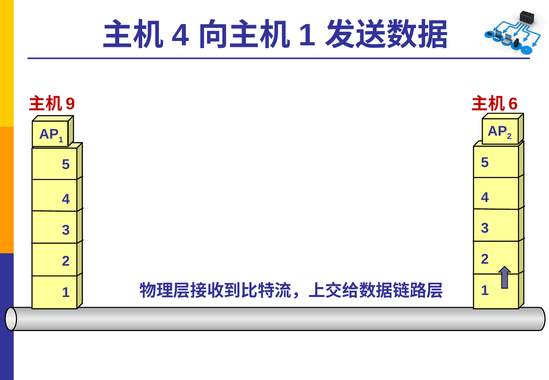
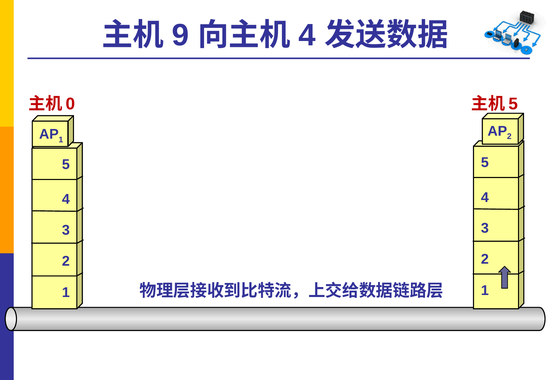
4 at (180, 35): 4 -> 9
1 at (307, 35): 1 -> 4
9: 9 -> 0
6 at (513, 104): 6 -> 5
